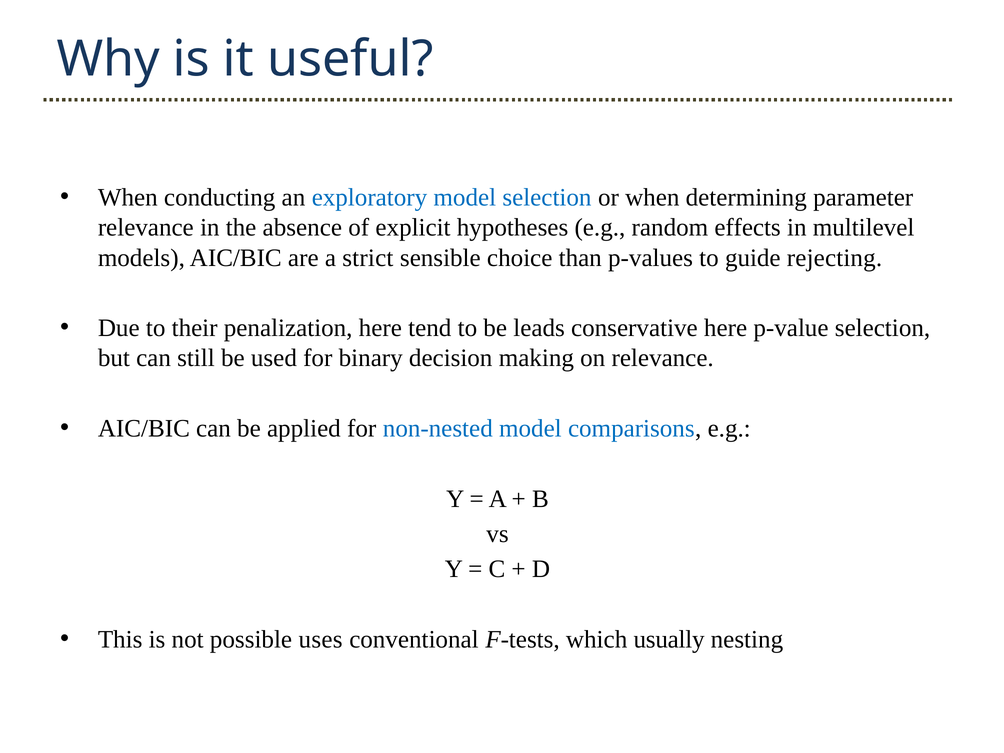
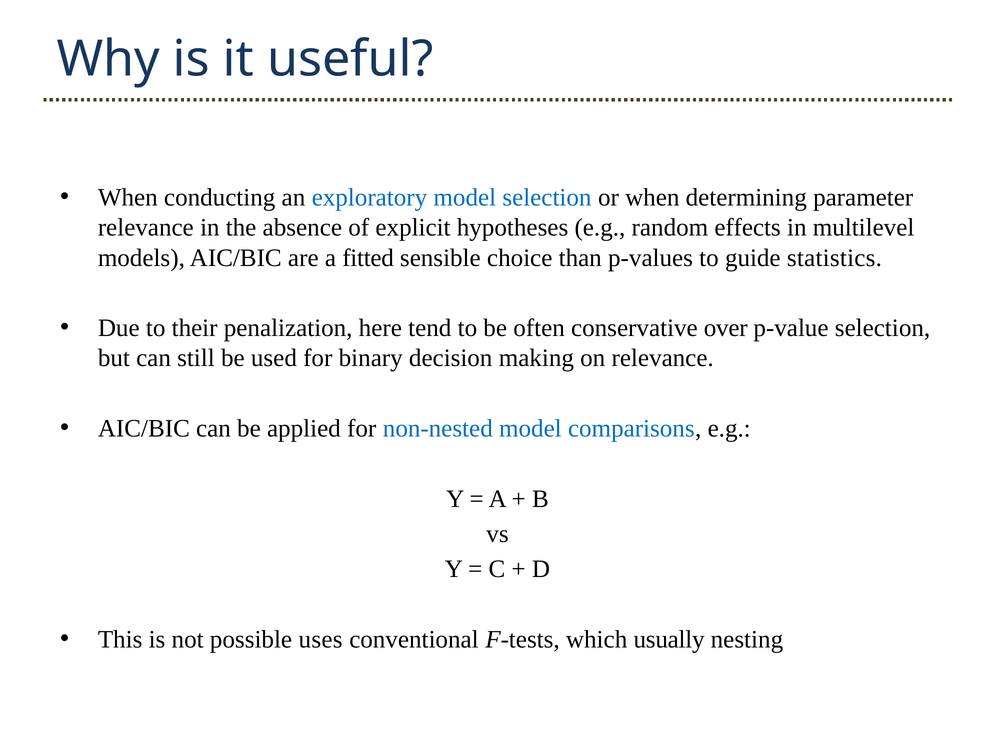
strict: strict -> fitted
rejecting: rejecting -> statistics
leads: leads -> often
conservative here: here -> over
